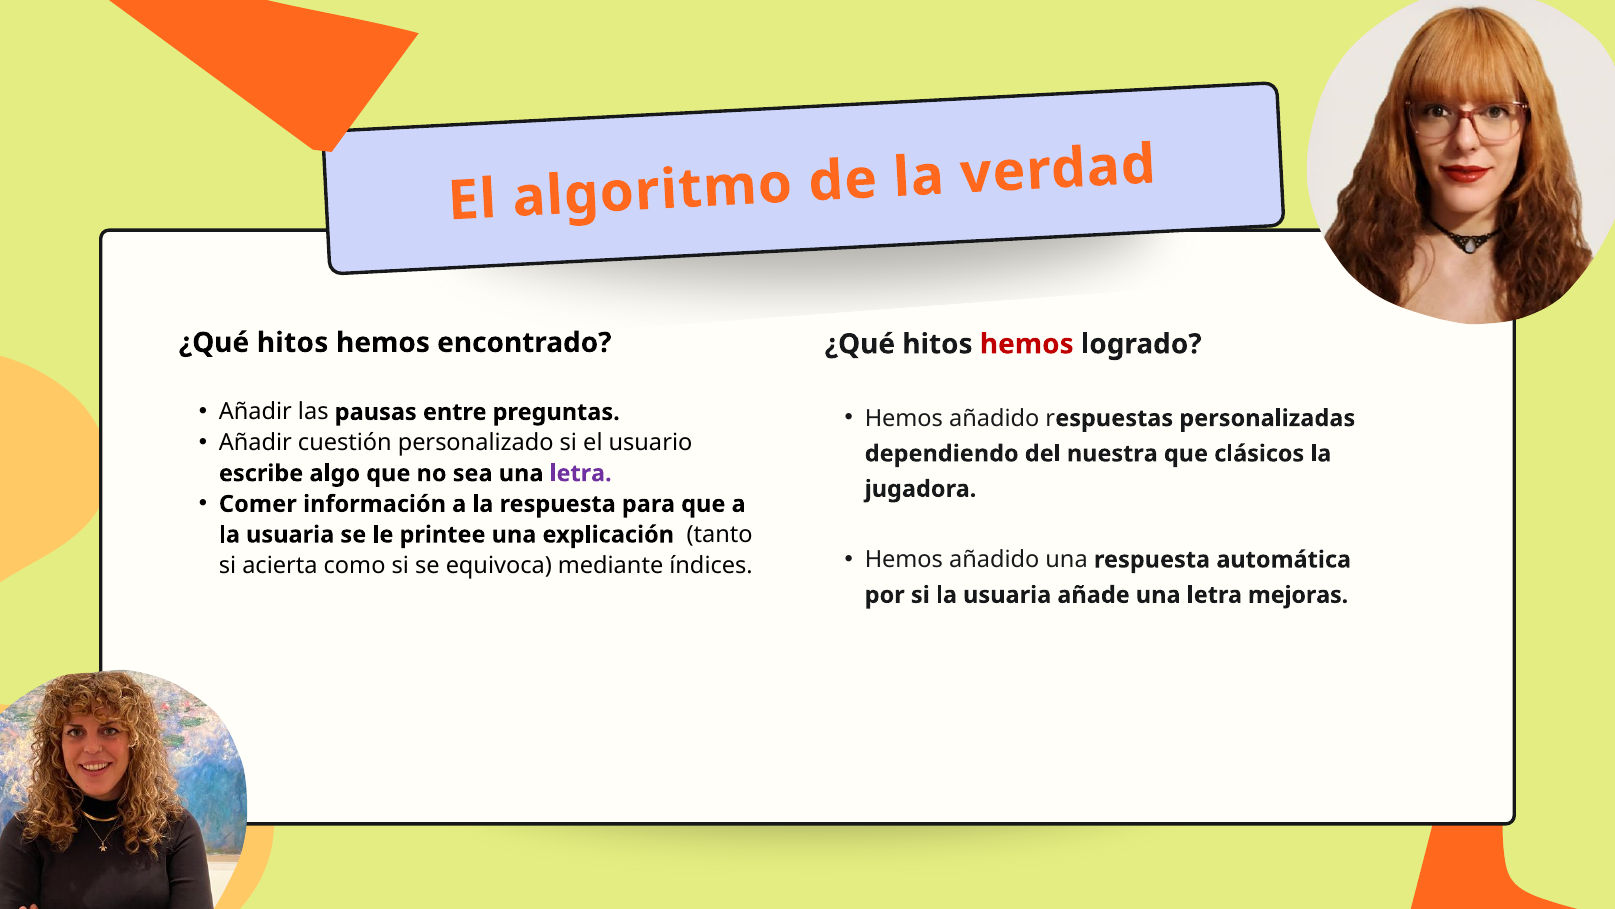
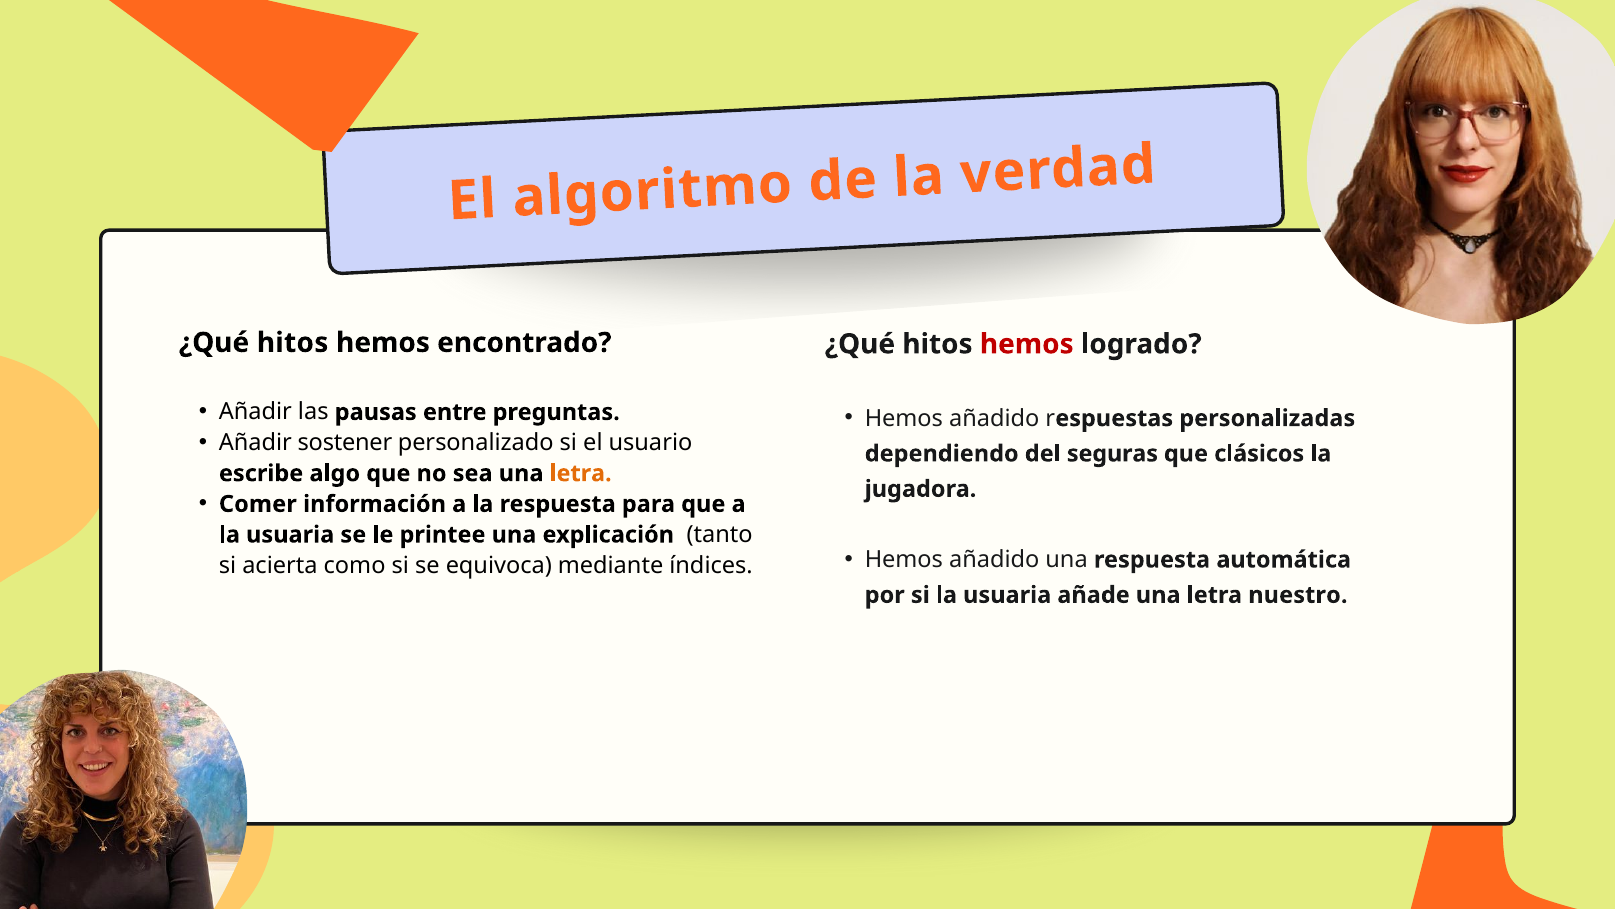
cuestión: cuestión -> sostener
nuestra: nuestra -> seguras
letra at (581, 473) colour: purple -> orange
mejoras: mejoras -> nuestro
